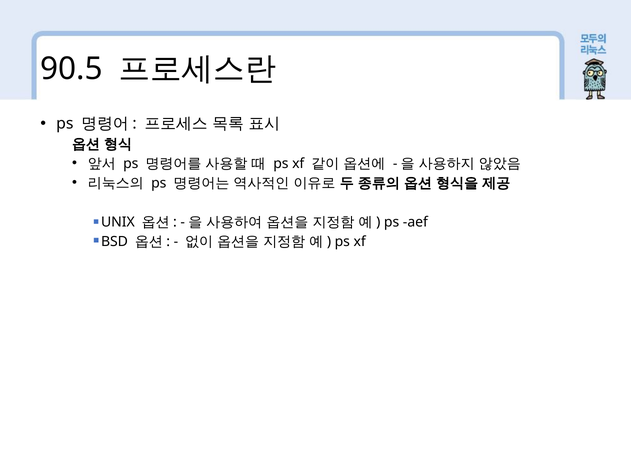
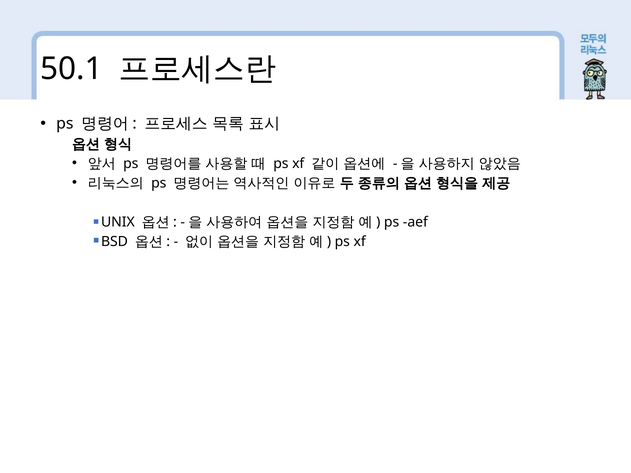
90.5: 90.5 -> 50.1
